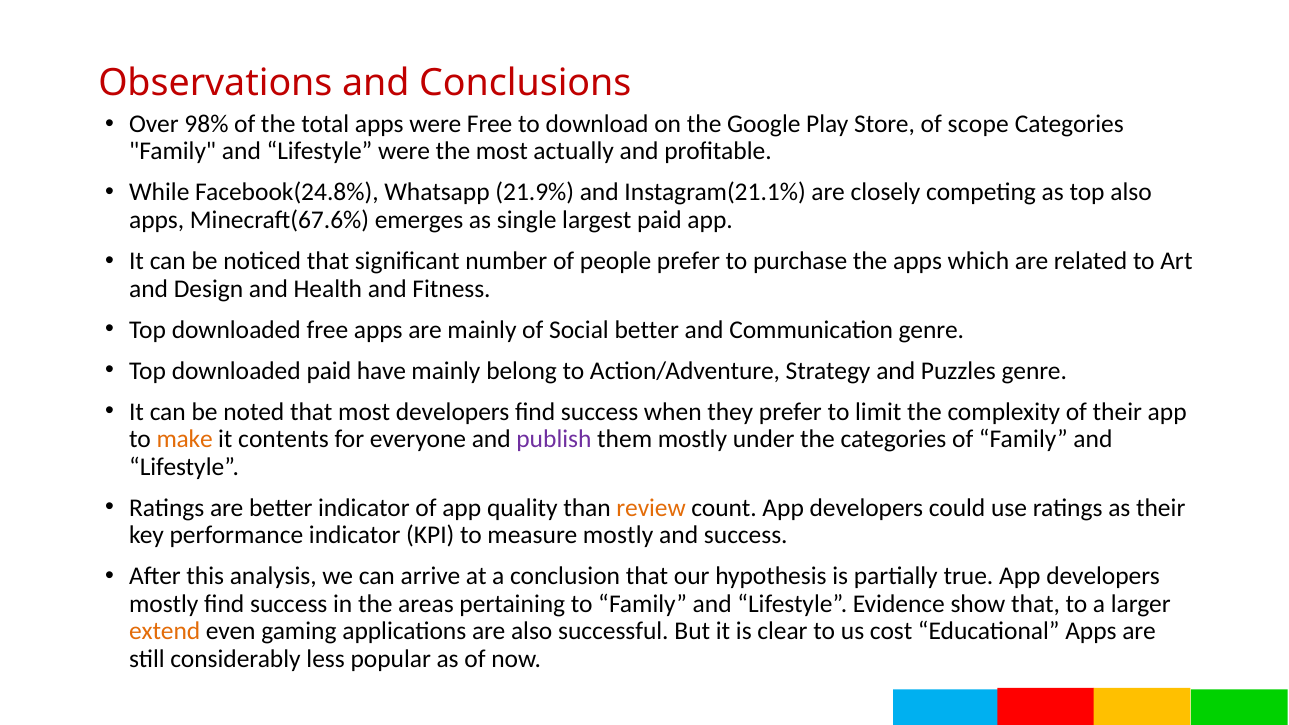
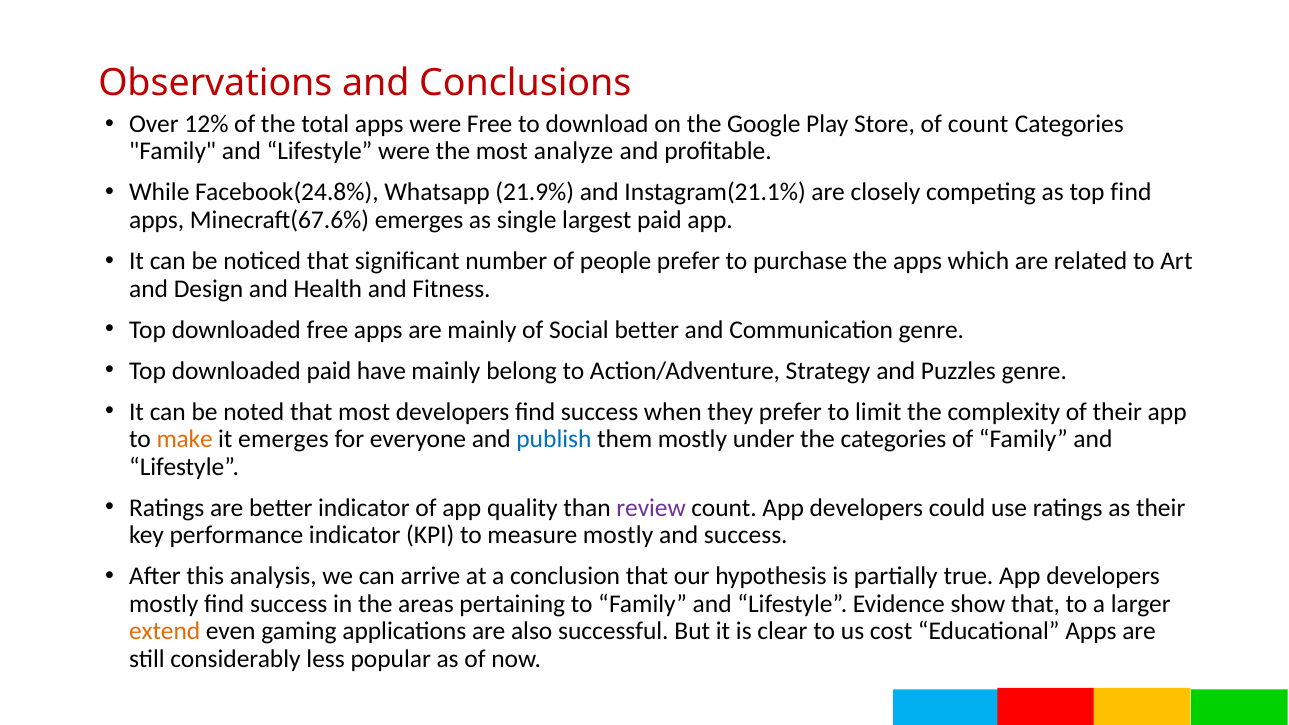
98%: 98% -> 12%
of scope: scope -> count
actually: actually -> analyze
top also: also -> find
it contents: contents -> emerges
publish colour: purple -> blue
review colour: orange -> purple
